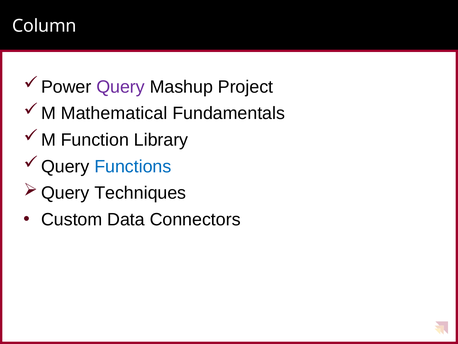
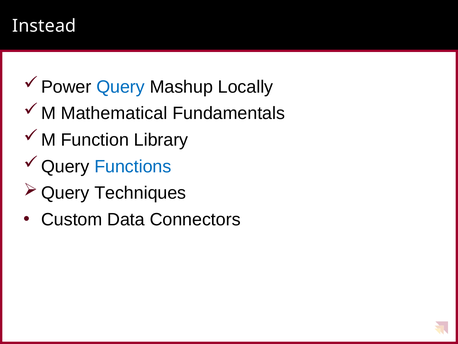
Column: Column -> Instead
Query colour: purple -> blue
Project: Project -> Locally
